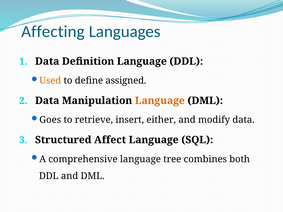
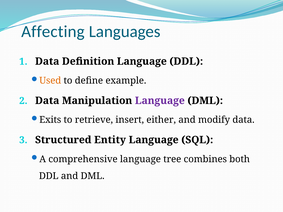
assigned: assigned -> example
Language at (160, 101) colour: orange -> purple
Goes: Goes -> Exits
Affect: Affect -> Entity
